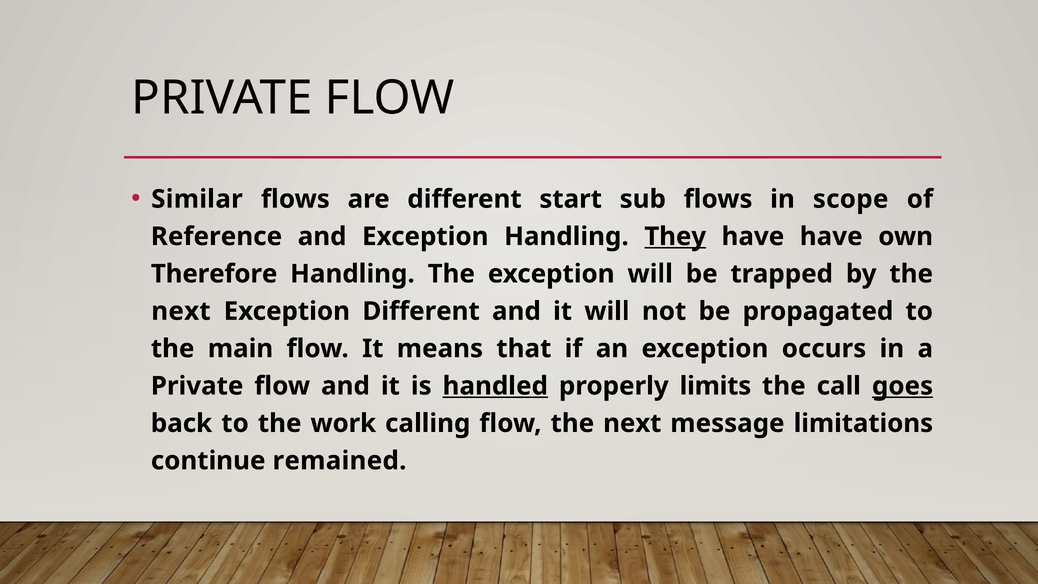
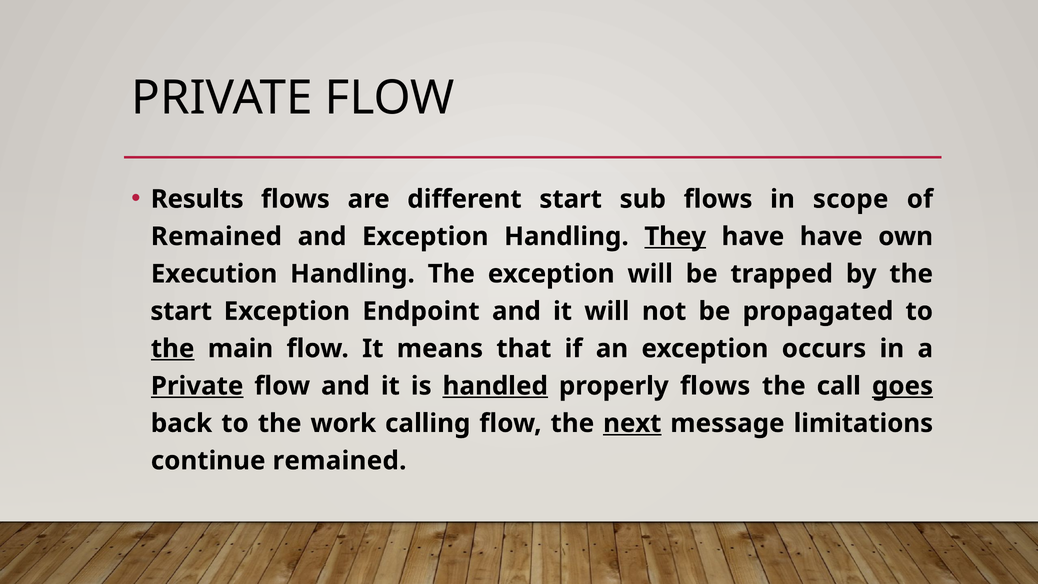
Similar: Similar -> Results
Reference at (216, 236): Reference -> Remained
Therefore: Therefore -> Execution
next at (181, 311): next -> start
Exception Different: Different -> Endpoint
the at (173, 349) underline: none -> present
Private at (197, 386) underline: none -> present
properly limits: limits -> flows
next at (632, 423) underline: none -> present
